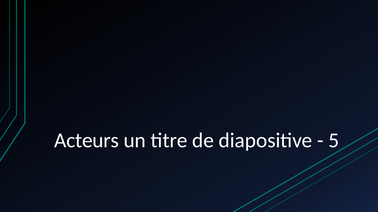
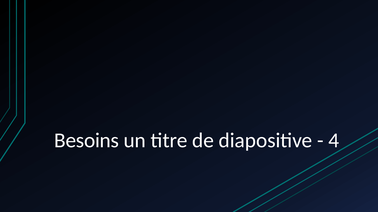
Acteurs: Acteurs -> Besoins
5: 5 -> 4
